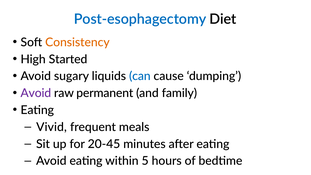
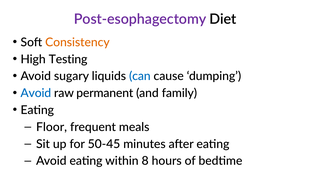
Post-esophagectomy colour: blue -> purple
Started: Started -> Testing
Avoid at (36, 93) colour: purple -> blue
Vivid: Vivid -> Floor
20-45: 20-45 -> 50-45
5: 5 -> 8
